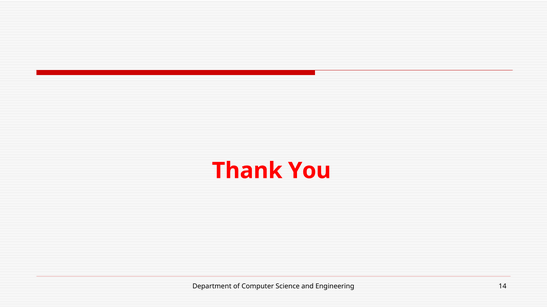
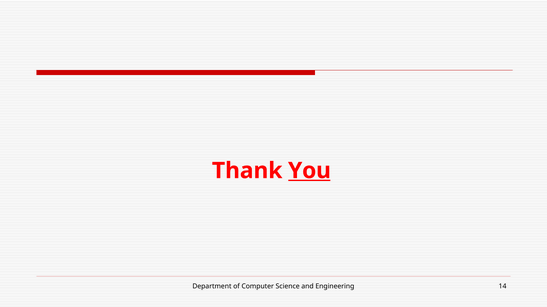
You underline: none -> present
